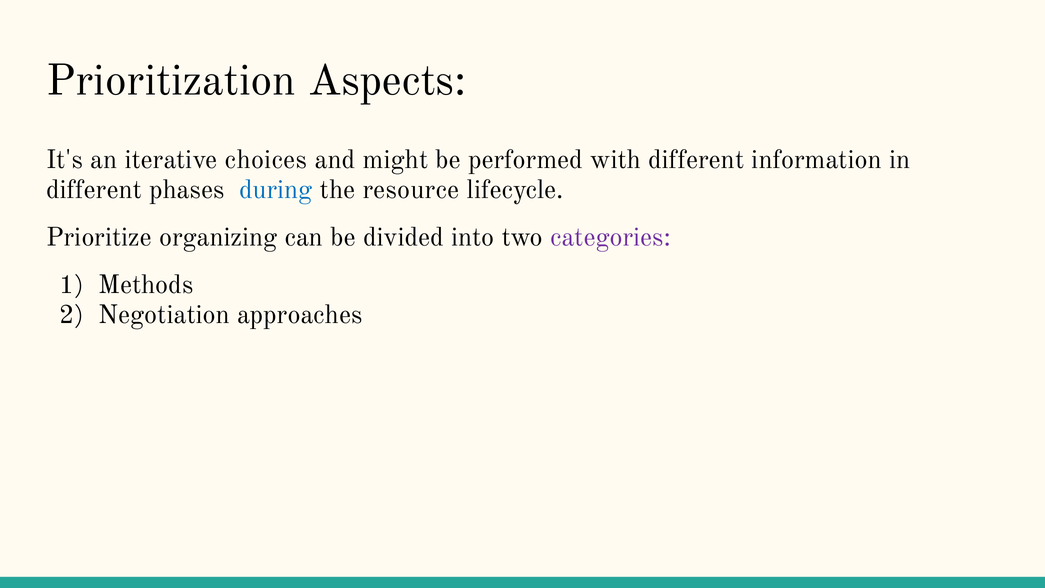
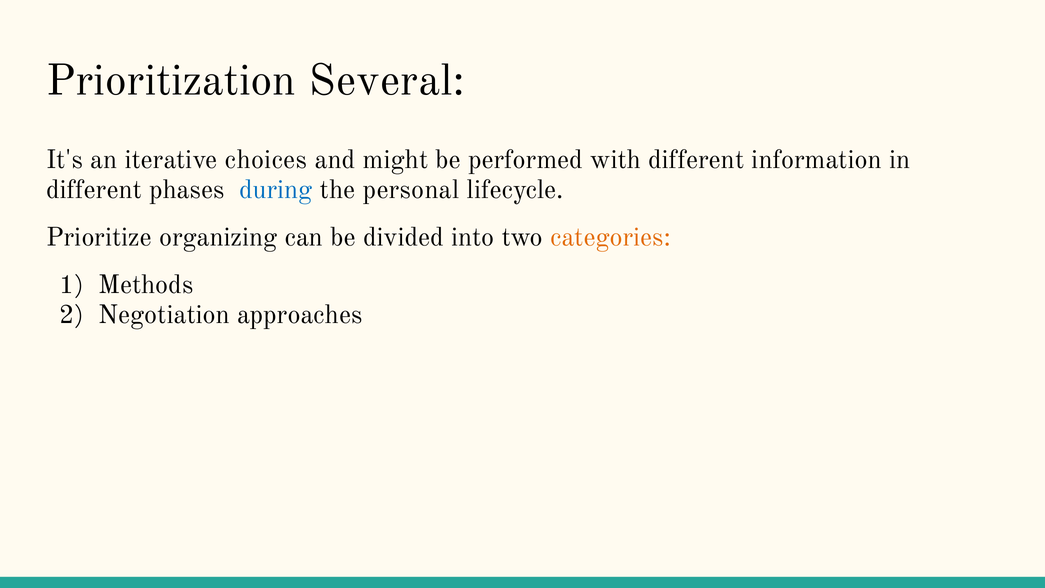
Aspects: Aspects -> Several
resource: resource -> personal
categories colour: purple -> orange
